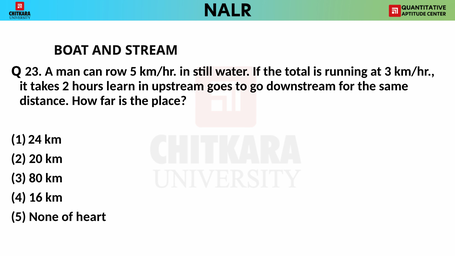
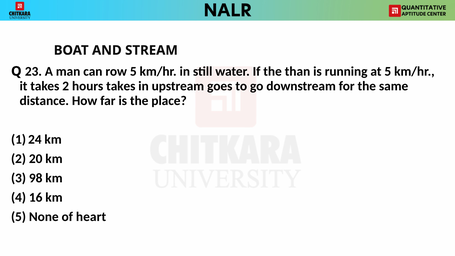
total: total -> than
at 3: 3 -> 5
hours learn: learn -> takes
80: 80 -> 98
